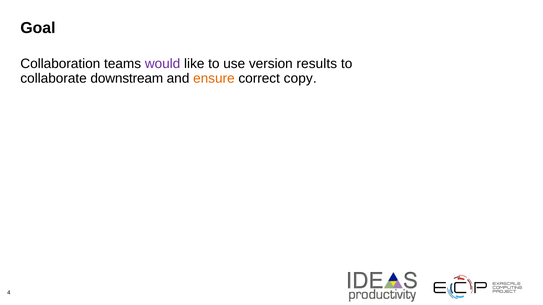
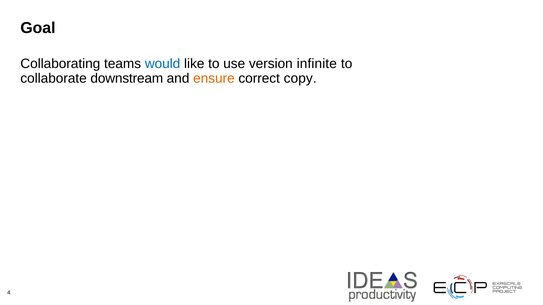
Collaboration: Collaboration -> Collaborating
would colour: purple -> blue
results: results -> infinite
